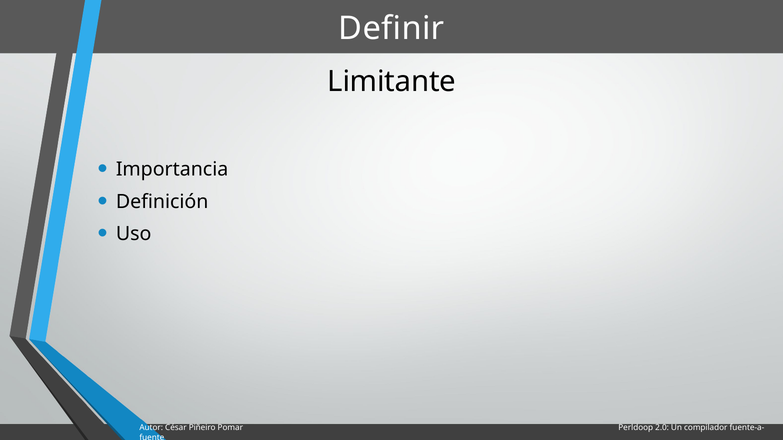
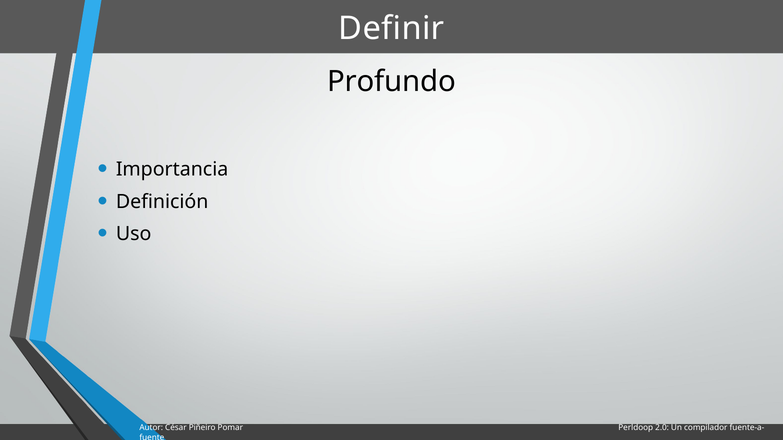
Limitante: Limitante -> Profundo
